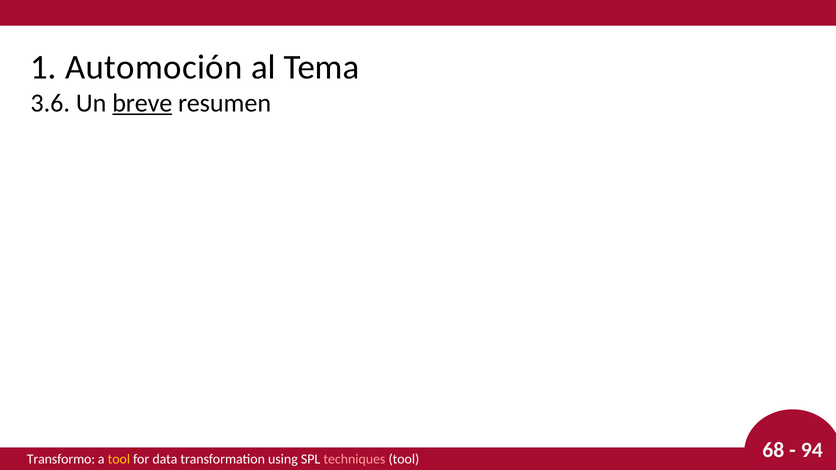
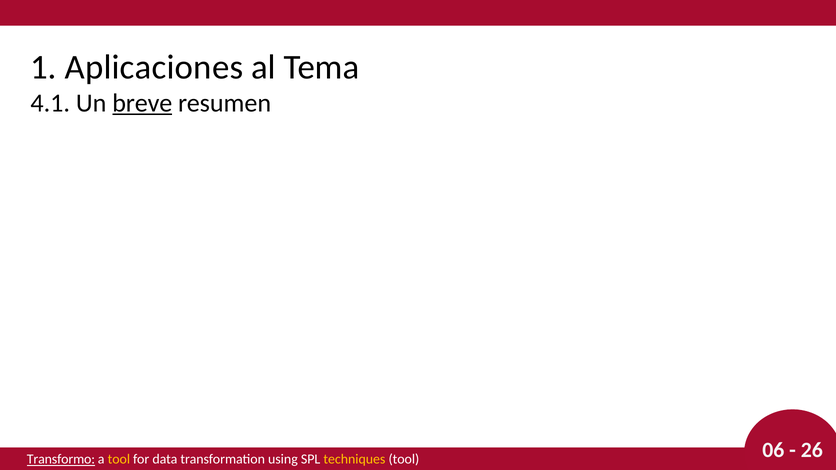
Automoción: Automoción -> Aplicaciones
3.6: 3.6 -> 4.1
Transformo underline: none -> present
techniques colour: pink -> yellow
68: 68 -> 06
94: 94 -> 26
